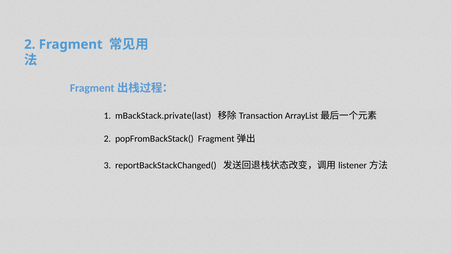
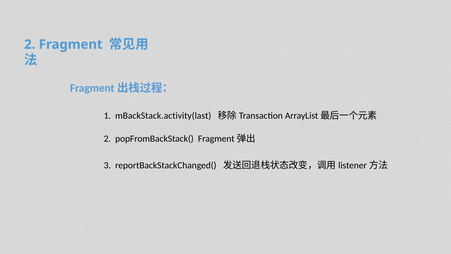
mBackStack.private(last: mBackStack.private(last -> mBackStack.activity(last
